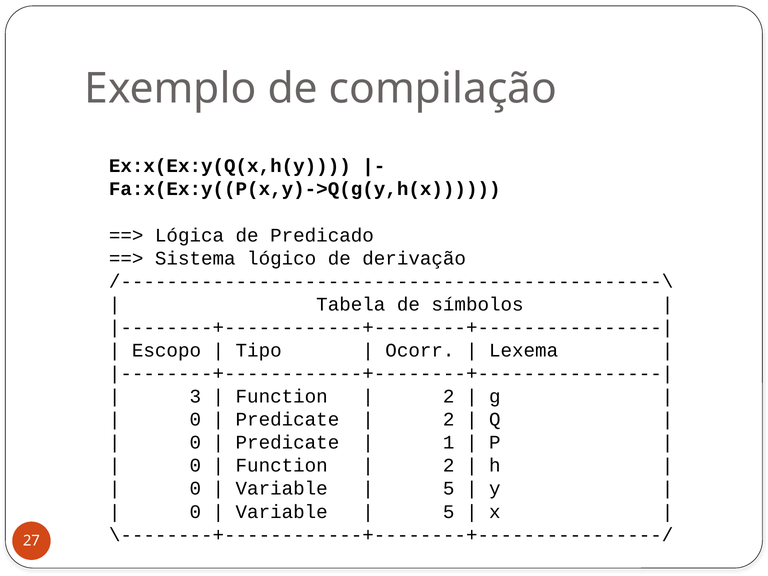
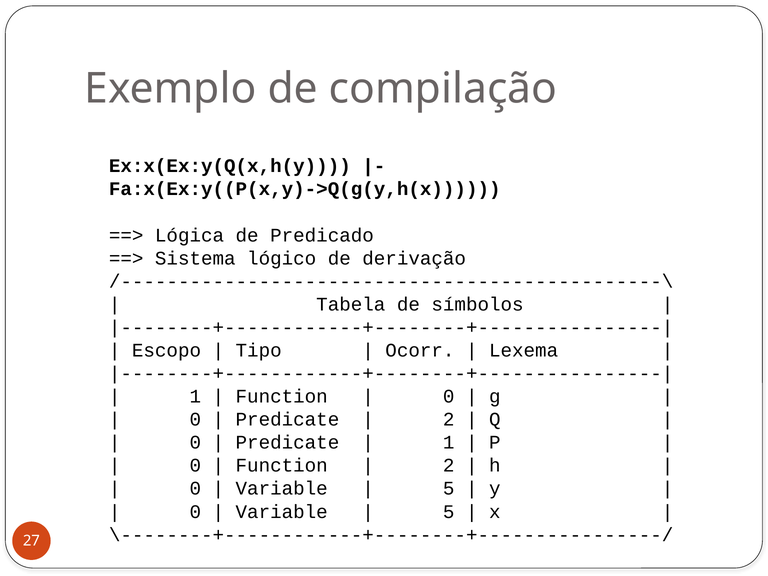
3 at (195, 397): 3 -> 1
2 at (449, 397): 2 -> 0
